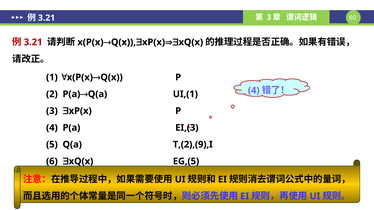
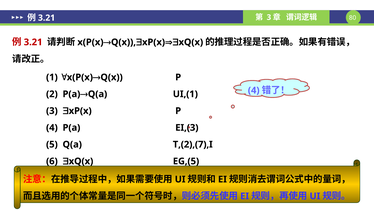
T,(2),(9),I: T,(2),(9),I -> T,(2),(7),I
